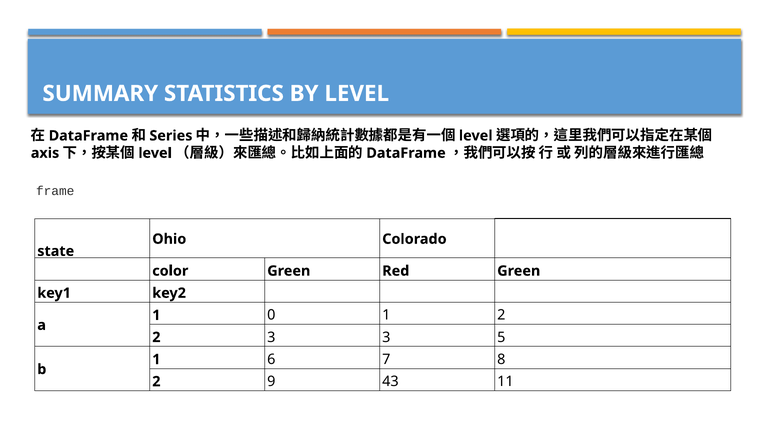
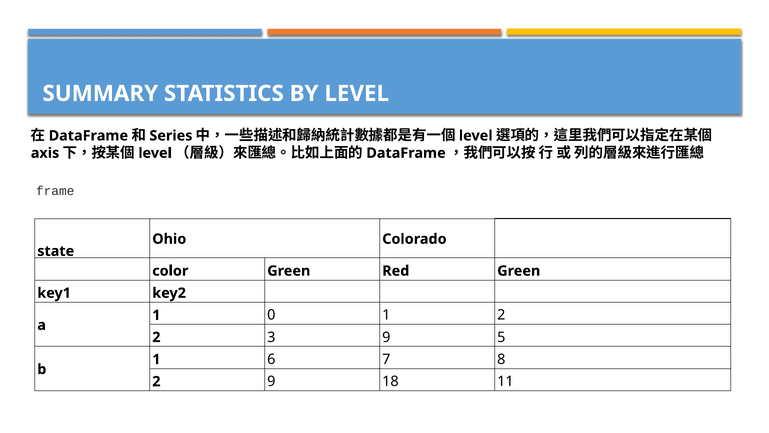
3 3: 3 -> 9
43: 43 -> 18
